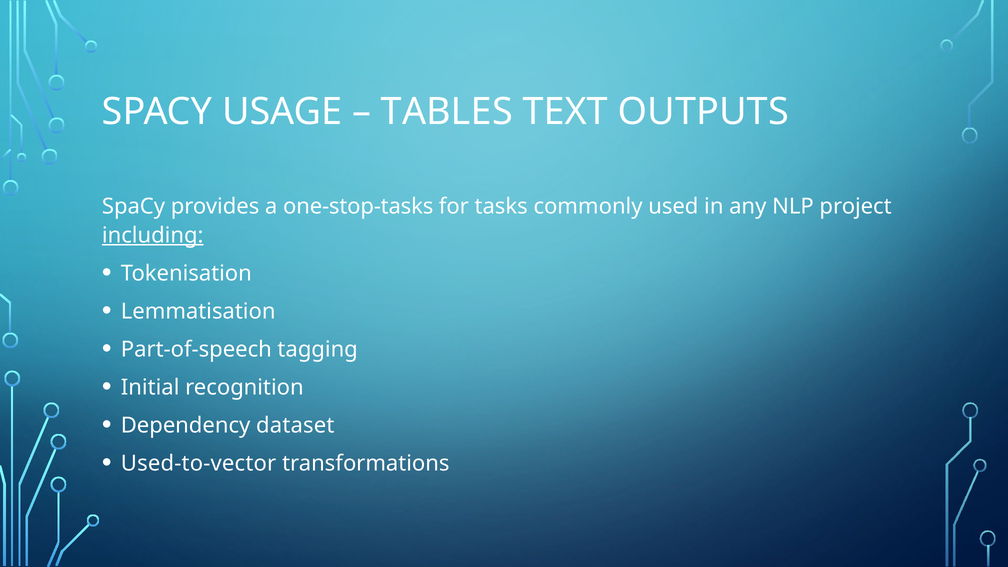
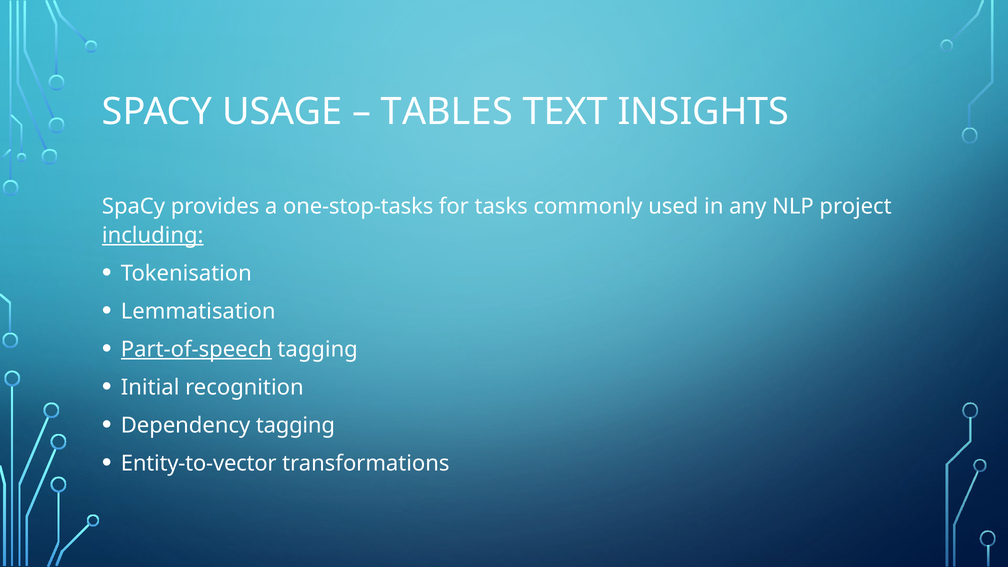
OUTPUTS: OUTPUTS -> INSIGHTS
Part-of-speech underline: none -> present
Dependency dataset: dataset -> tagging
Used-to-vector: Used-to-vector -> Entity-to-vector
